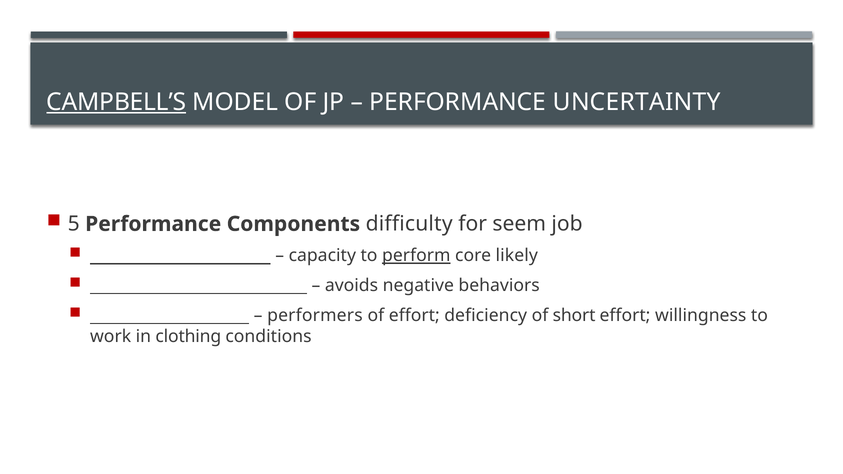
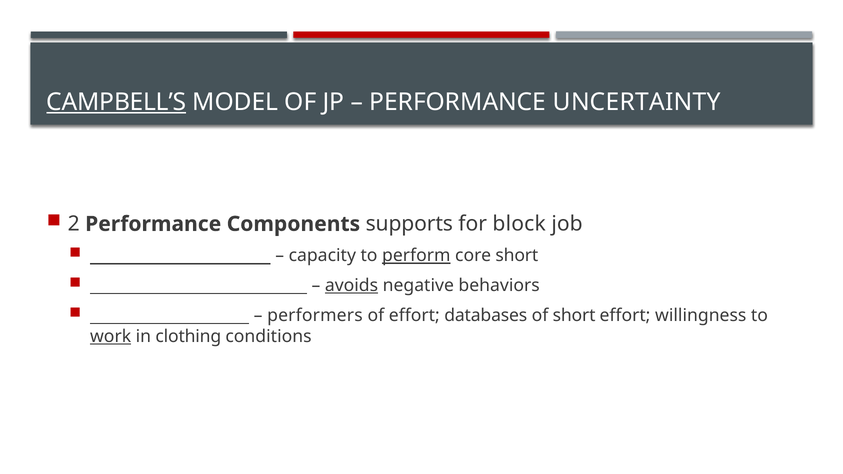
5: 5 -> 2
difficulty: difficulty -> supports
seem: seem -> block
core likely: likely -> short
avoids underline: none -> present
deficiency: deficiency -> databases
work underline: none -> present
